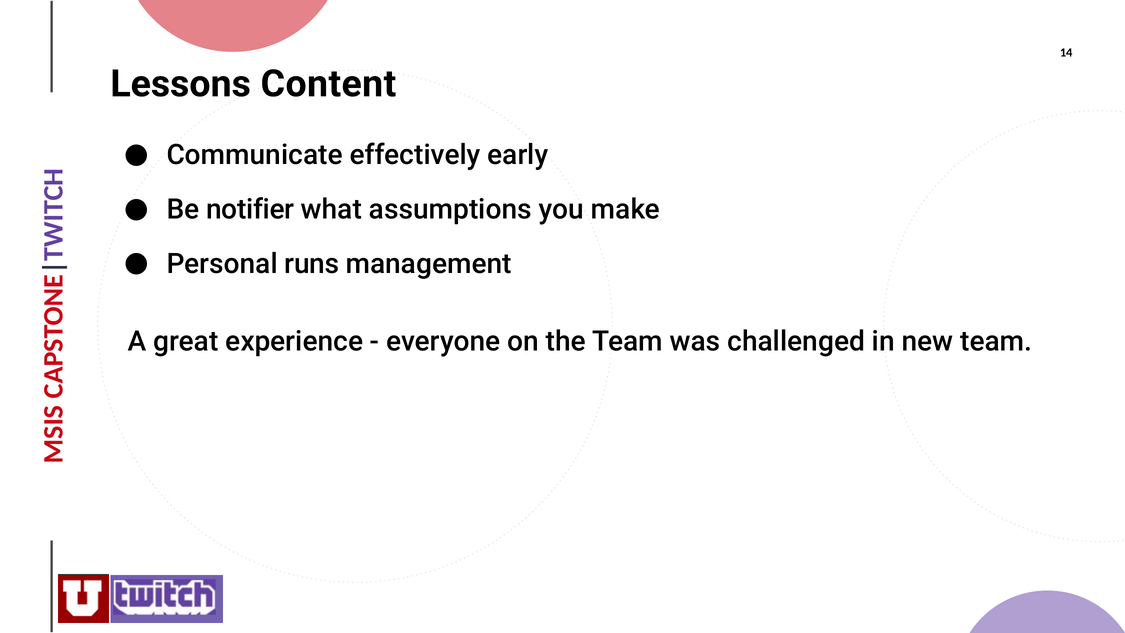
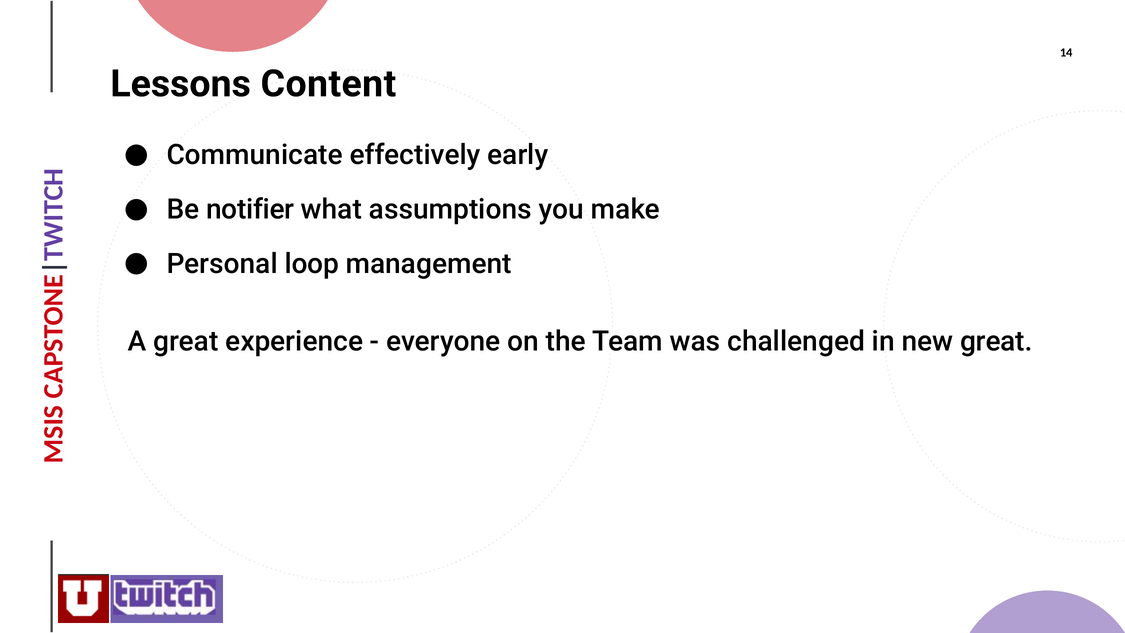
runs: runs -> loop
new team: team -> great
